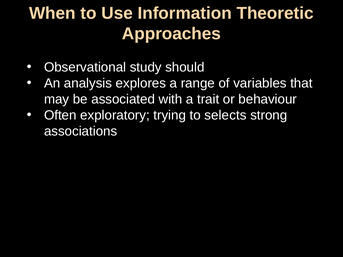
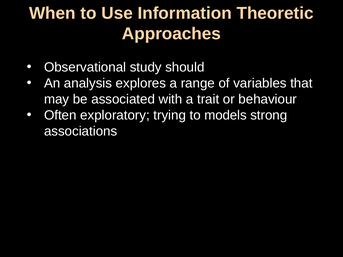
selects: selects -> models
